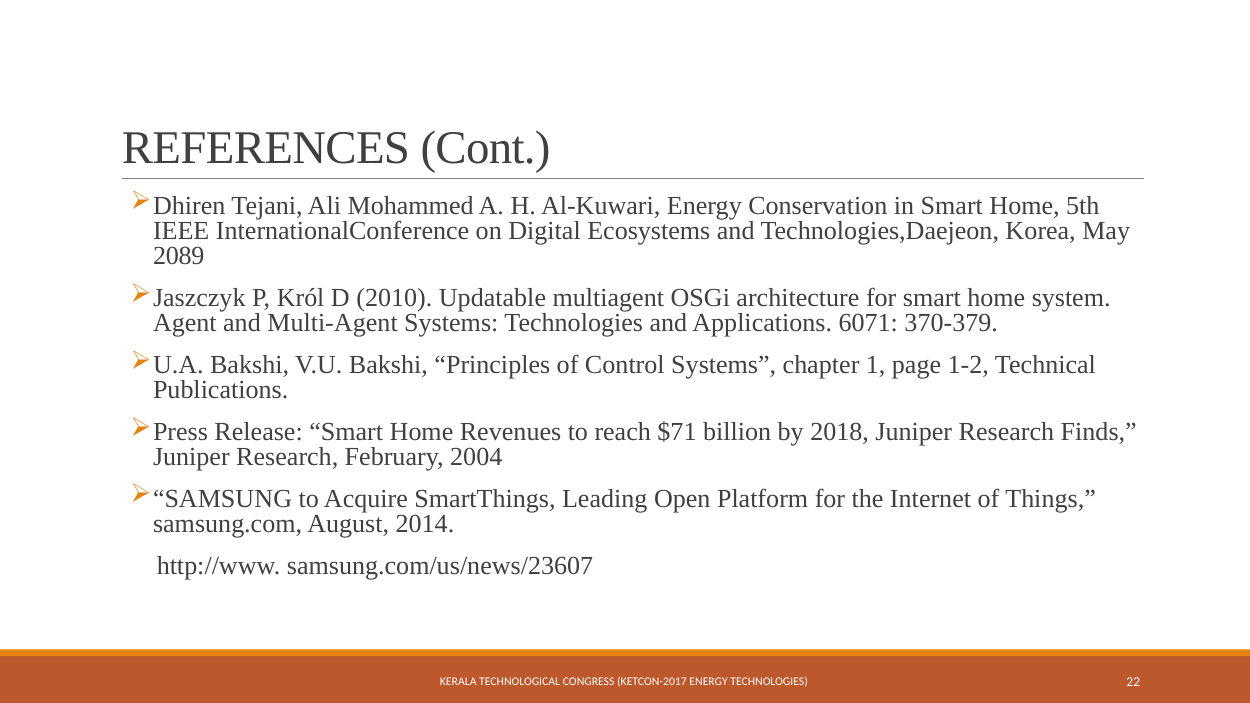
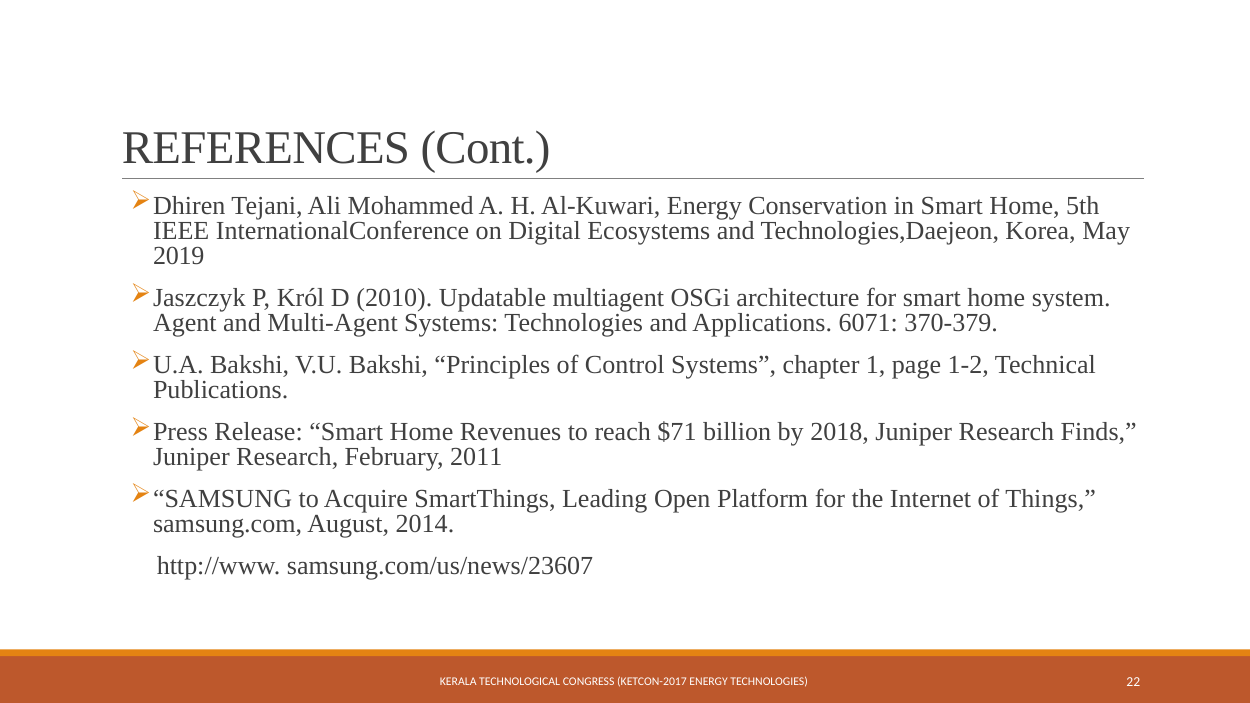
2089: 2089 -> 2019
2004: 2004 -> 2011
